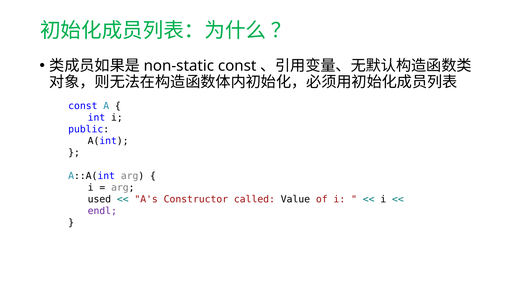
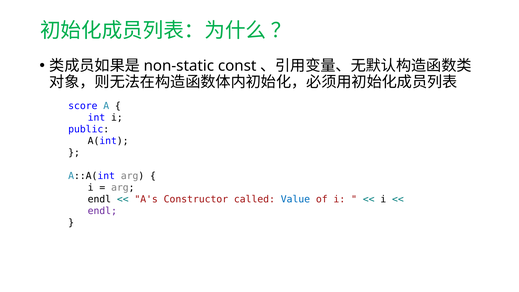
const at (83, 106): const -> score
used at (99, 199): used -> endl
Value colour: black -> blue
